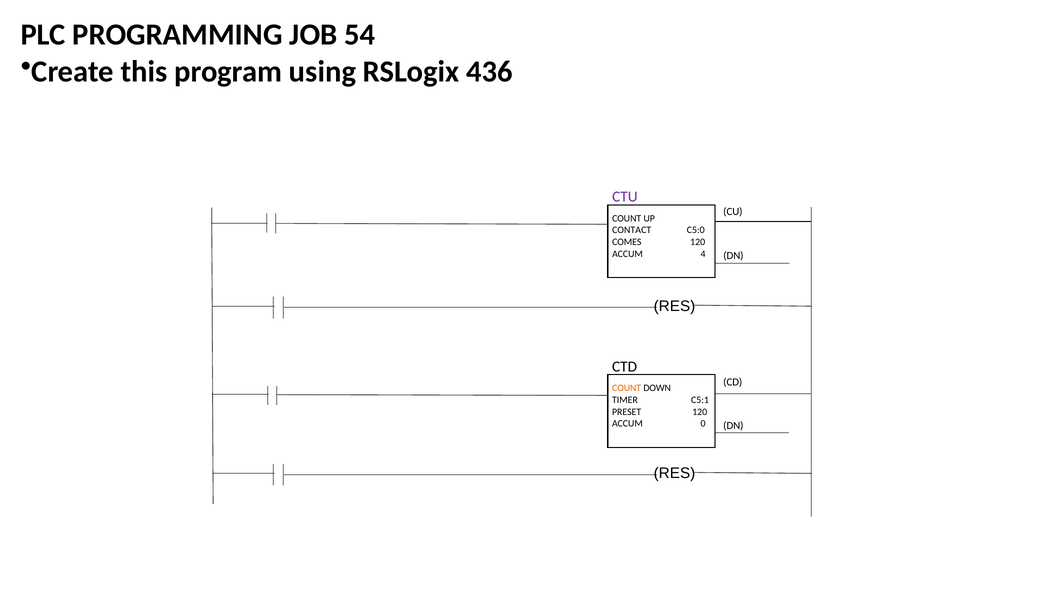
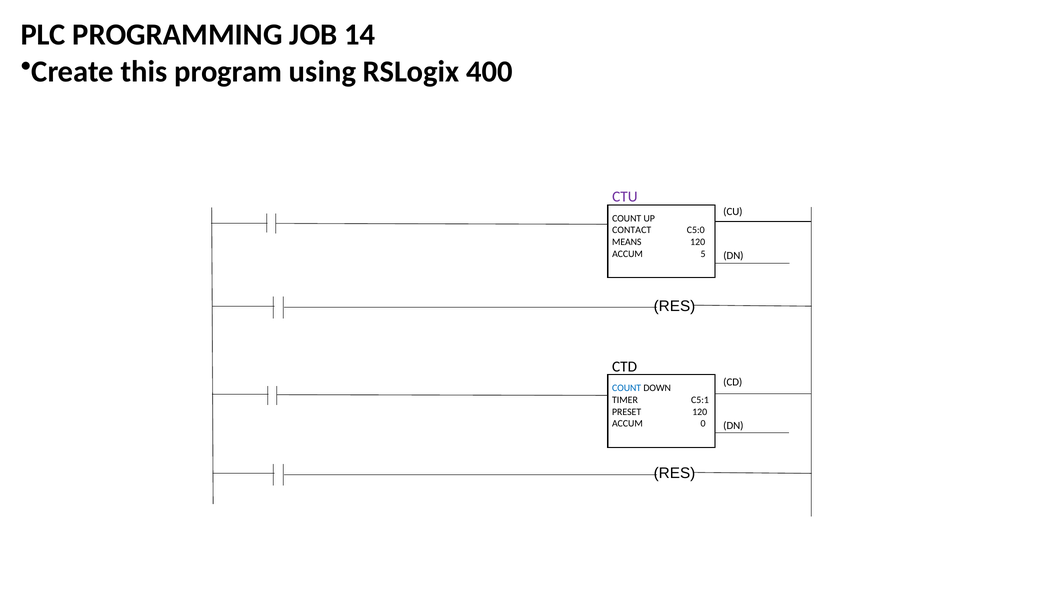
54: 54 -> 14
436: 436 -> 400
COMES: COMES -> MEANS
4: 4 -> 5
COUNT at (627, 388) colour: orange -> blue
